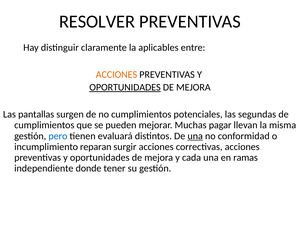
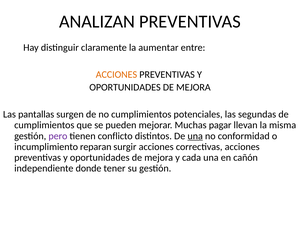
RESOLVER: RESOLVER -> ANALIZAN
aplicables: aplicables -> aumentar
OPORTUNIDADES at (125, 87) underline: present -> none
pero colour: blue -> purple
evaluará: evaluará -> conflicto
ramas: ramas -> cañón
